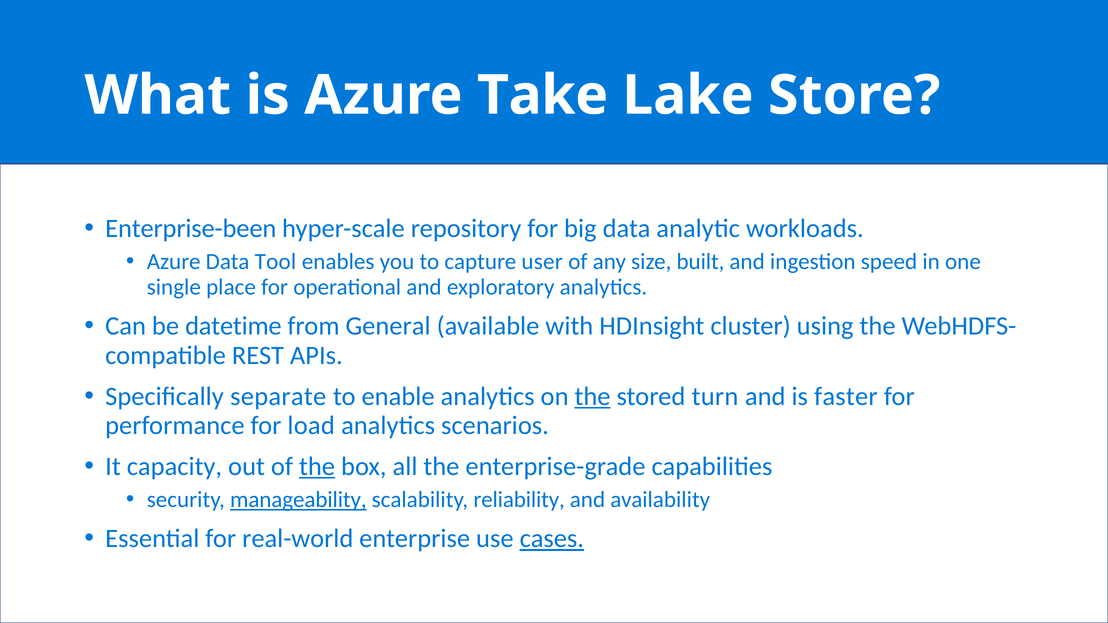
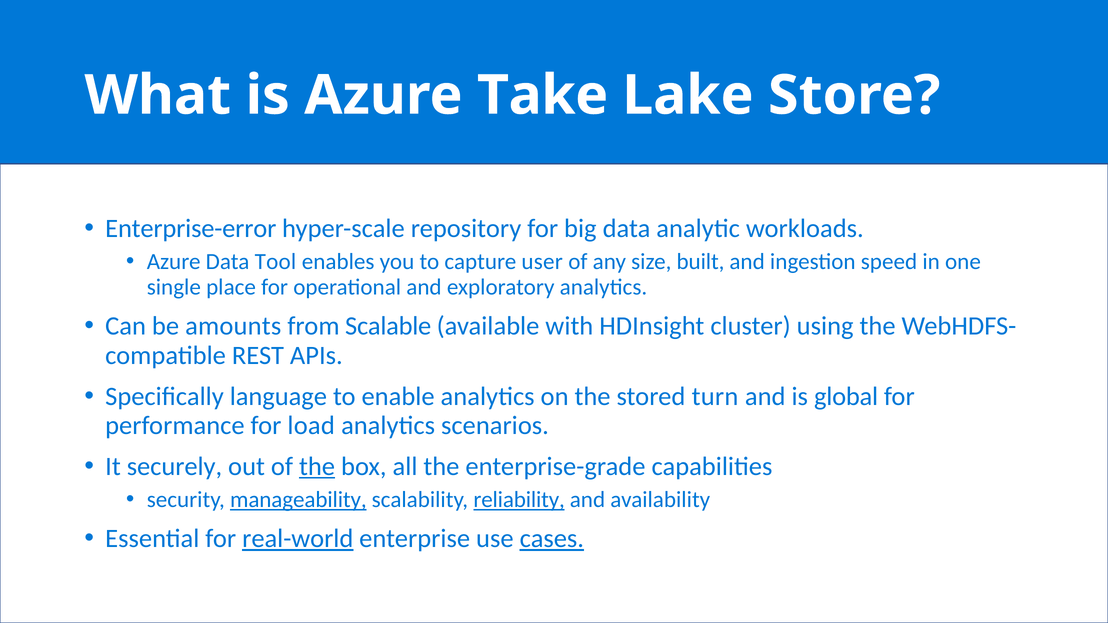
Enterprise-been: Enterprise-been -> Enterprise-error
datetime: datetime -> amounts
General: General -> Scalable
separate: separate -> language
the at (593, 397) underline: present -> none
faster: faster -> global
capacity: capacity -> securely
reliability underline: none -> present
real-world underline: none -> present
